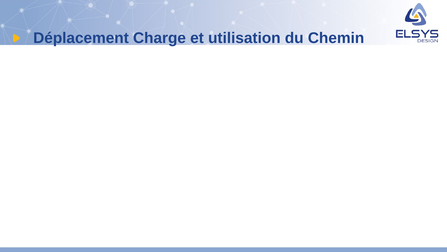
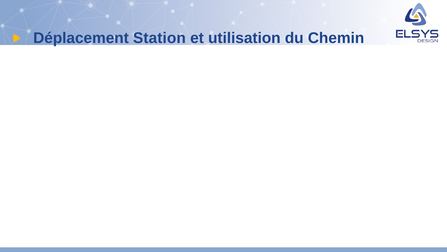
Charge: Charge -> Station
